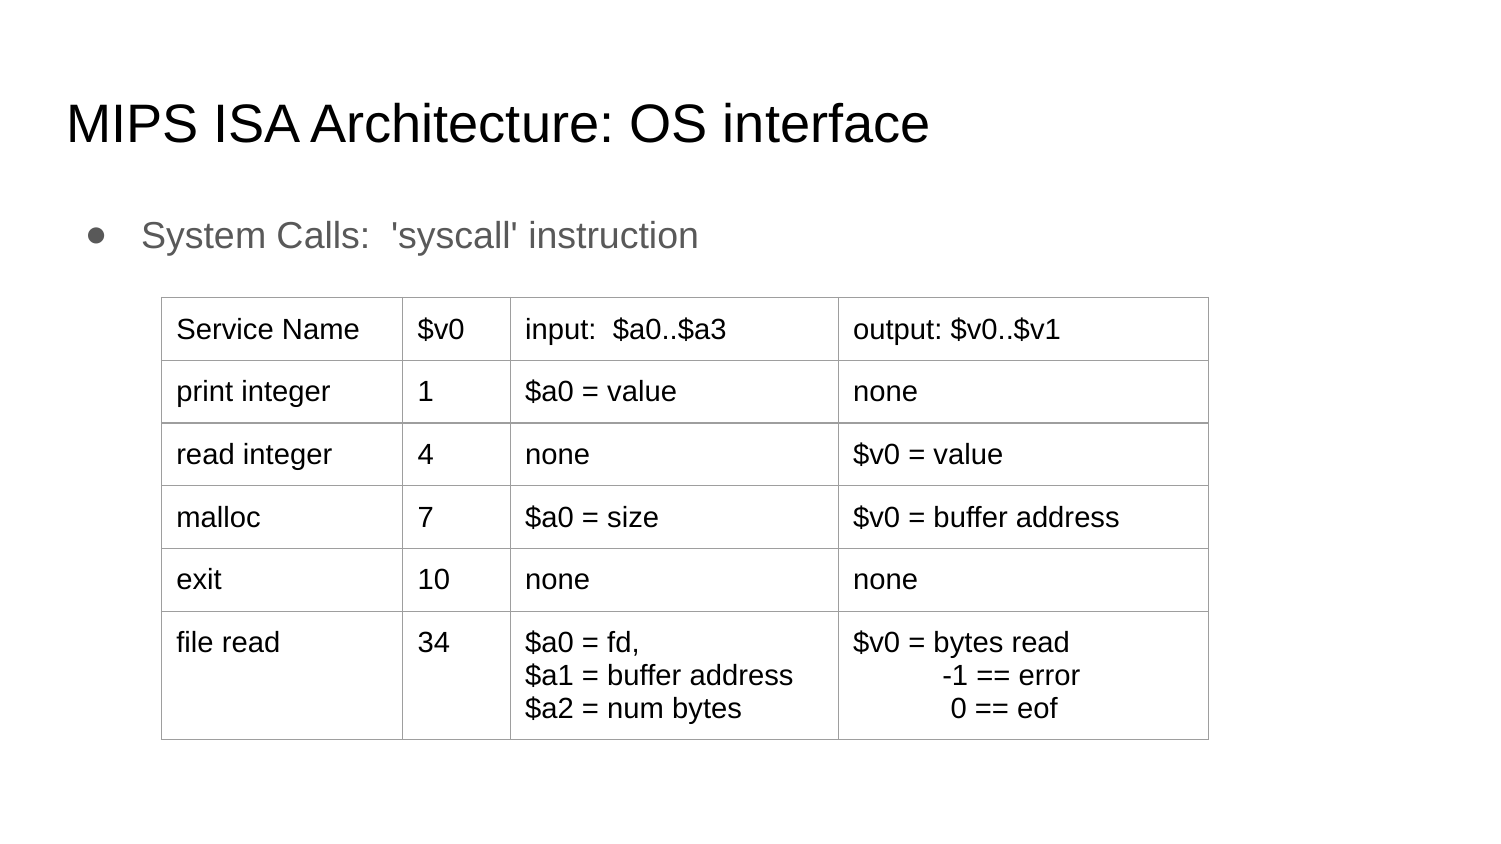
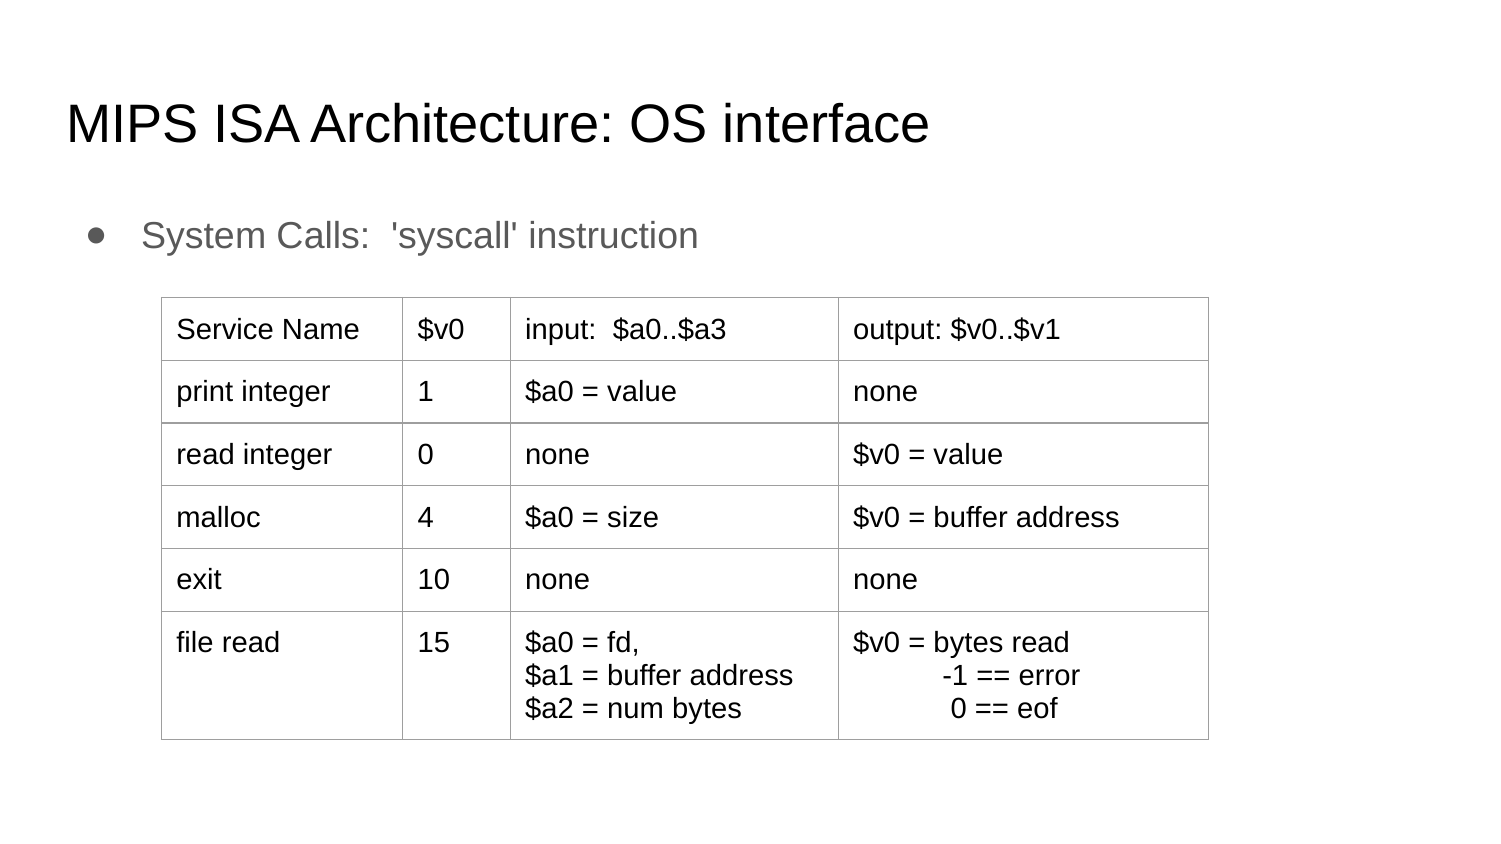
integer 4: 4 -> 0
7: 7 -> 4
34: 34 -> 15
